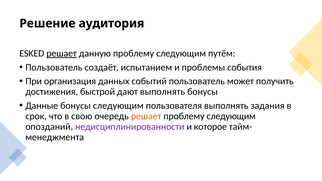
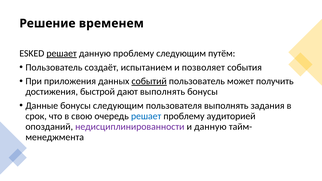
аудитория: аудитория -> временем
проблемы: проблемы -> позволяет
организация: организация -> приложения
событий underline: none -> present
решает at (146, 116) colour: orange -> blue
следующим at (231, 116): следующим -> аудиторией
и которое: которое -> данную
